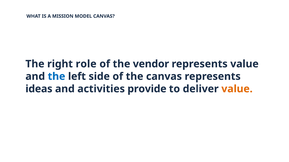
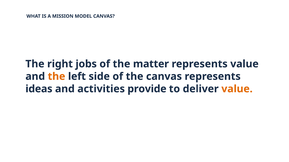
role: role -> jobs
vendor: vendor -> matter
the at (57, 77) colour: blue -> orange
